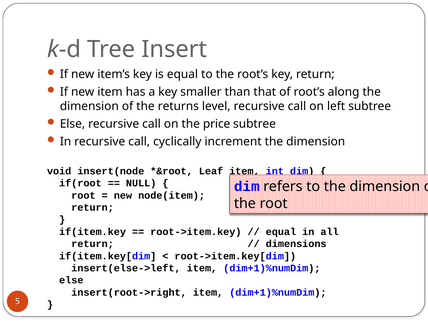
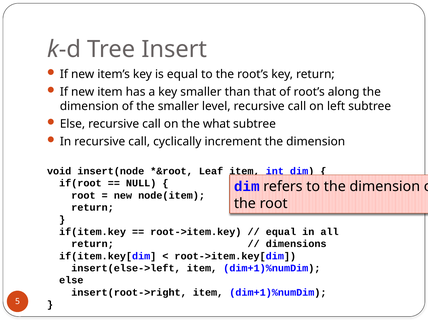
the returns: returns -> smaller
price: price -> what
